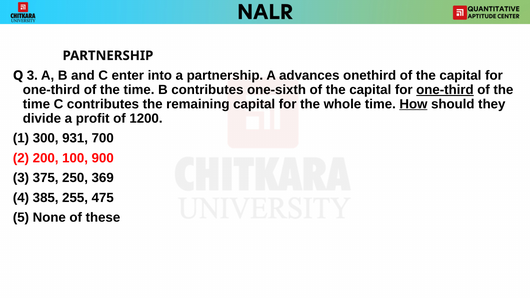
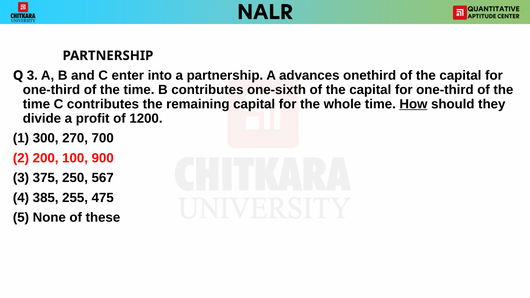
one-third at (445, 90) underline: present -> none
931: 931 -> 270
369: 369 -> 567
